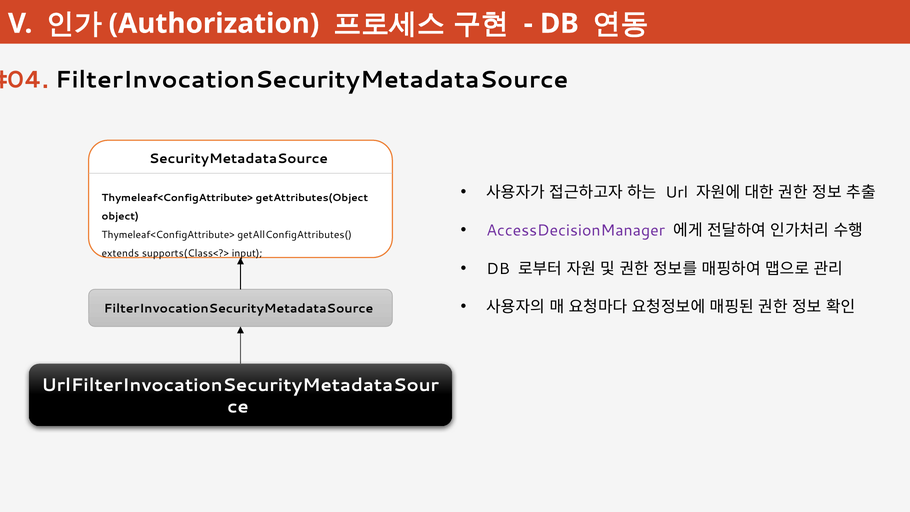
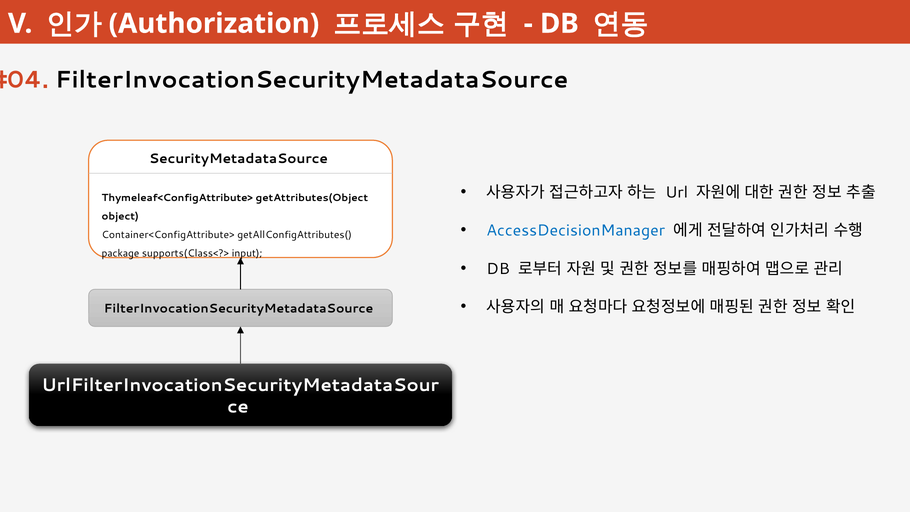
AccessDecisionManager colour: purple -> blue
Thymeleaf<ConfigAttribute> at (168, 235): Thymeleaf<ConfigAttribute> -> Container<ConfigAttribute>
extends: extends -> package
